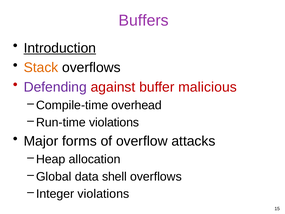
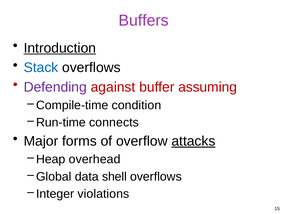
Stack colour: orange -> blue
malicious: malicious -> assuming
overhead: overhead -> condition
Run-time violations: violations -> connects
attacks underline: none -> present
allocation: allocation -> overhead
